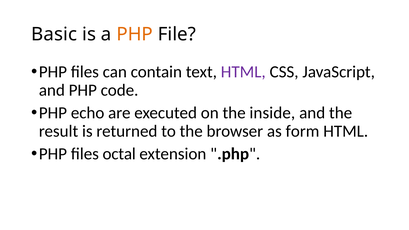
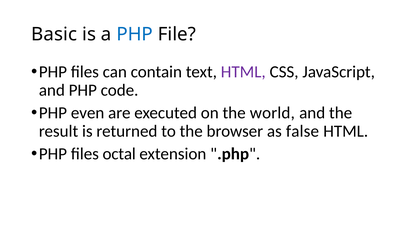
PHP at (135, 34) colour: orange -> blue
echo: echo -> even
inside: inside -> world
form: form -> false
